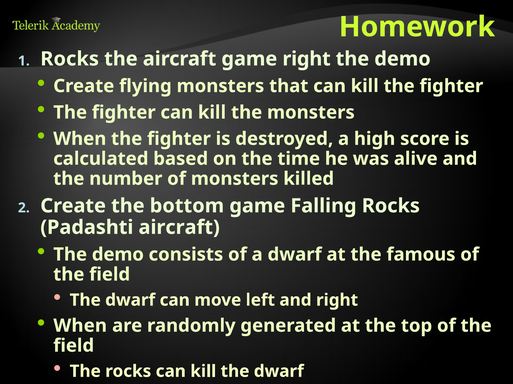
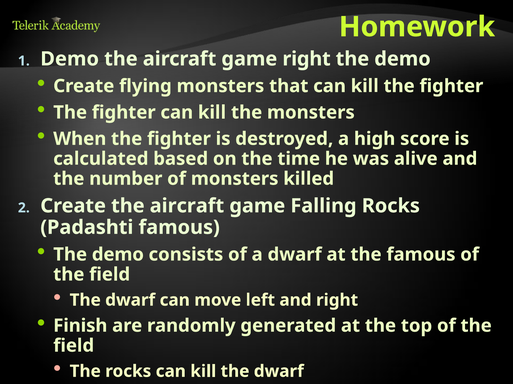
Rocks at (70, 59): Rocks -> Demo
Create the bottom: bottom -> aircraft
Padashti aircraft: aircraft -> famous
When at (80, 326): When -> Finish
